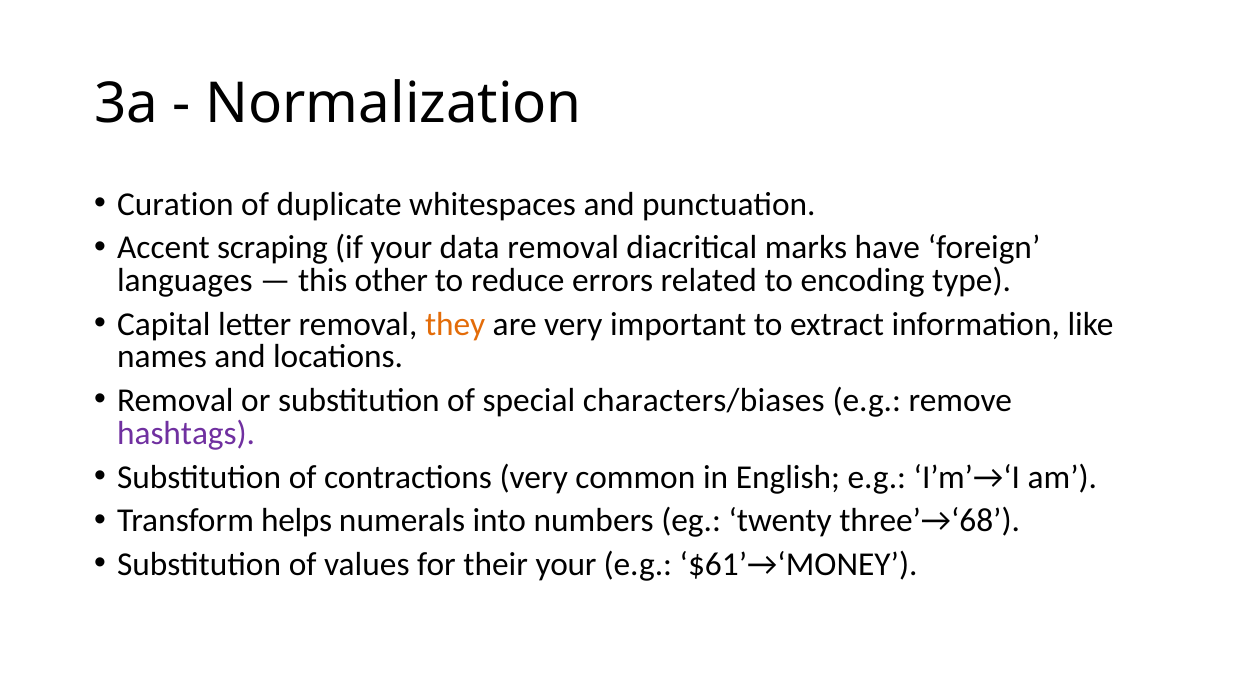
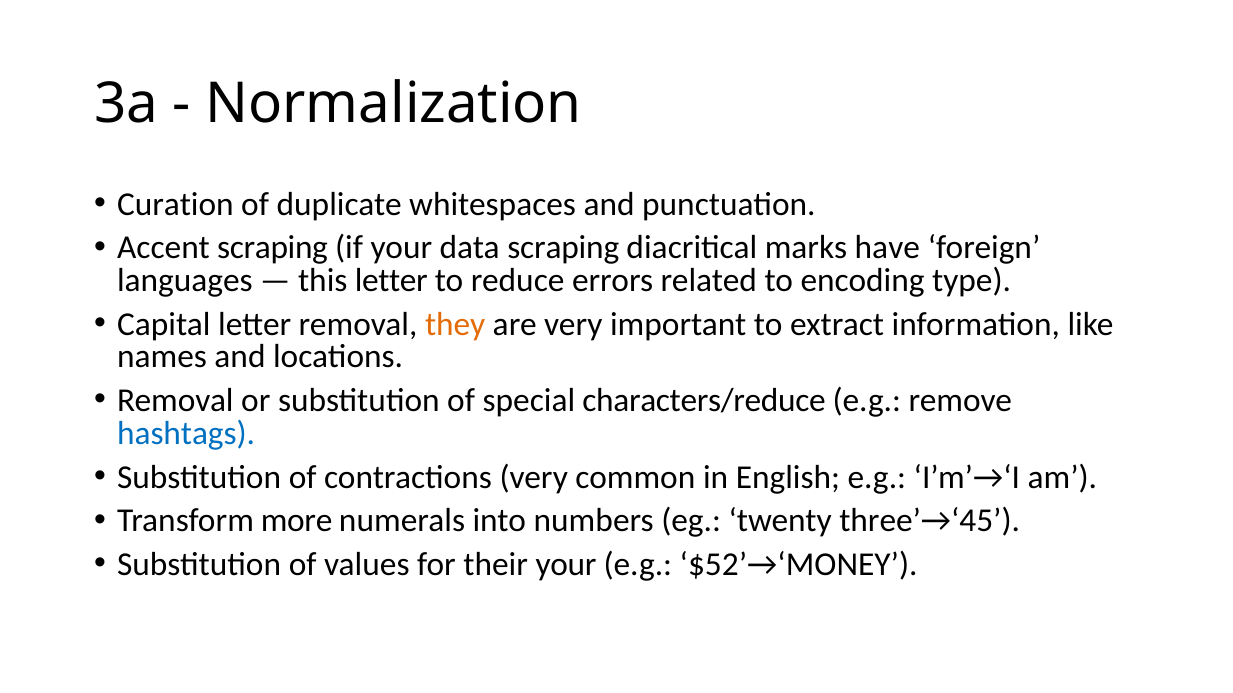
data removal: removal -> scraping
this other: other -> letter
characters/biases: characters/biases -> characters/reduce
hashtags colour: purple -> blue
helps: helps -> more
three’→‘68: three’→‘68 -> three’→‘45
$61’→‘MONEY: $61’→‘MONEY -> $52’→‘MONEY
